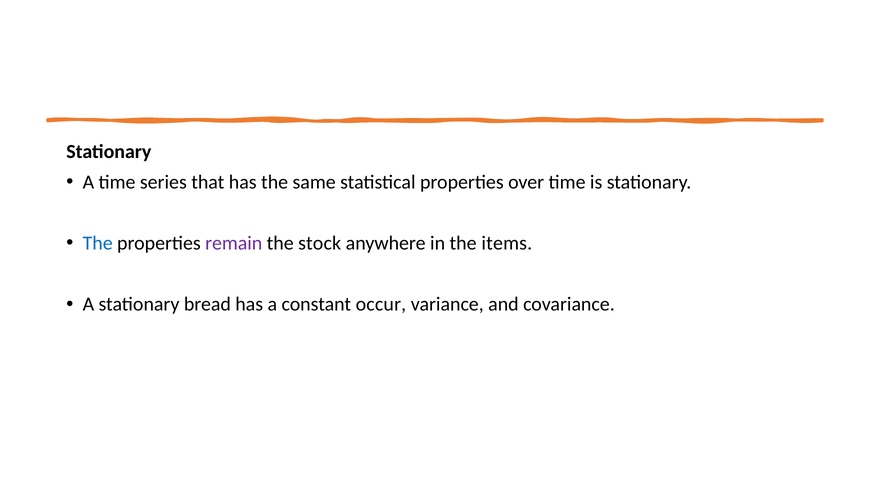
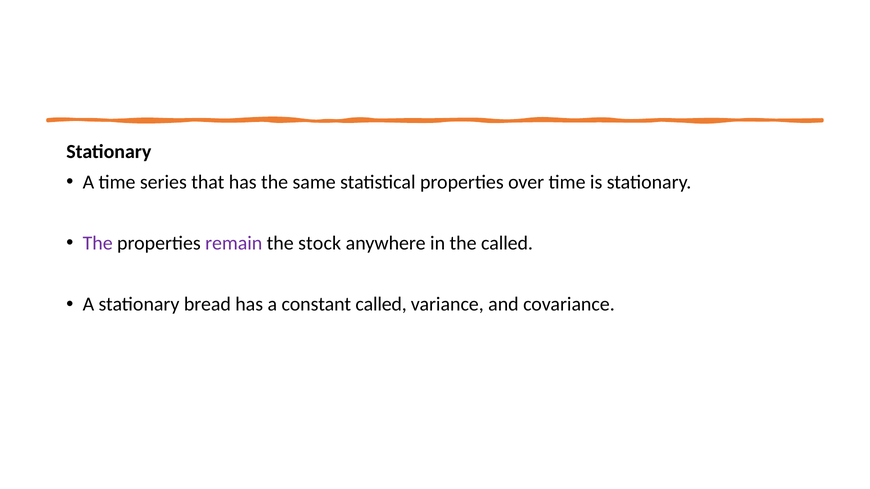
The at (98, 243) colour: blue -> purple
the items: items -> called
constant occur: occur -> called
